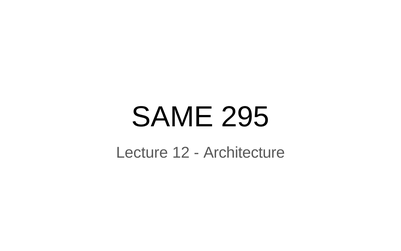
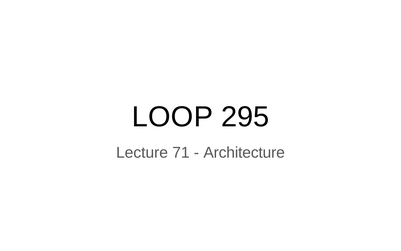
SAME: SAME -> LOOP
12: 12 -> 71
